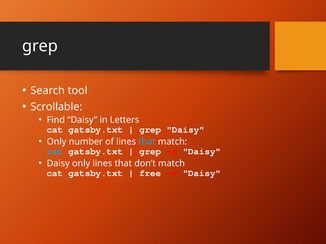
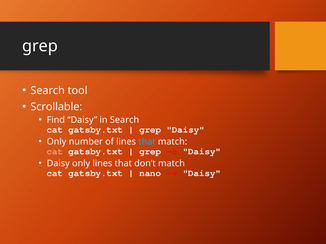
in Letters: Letters -> Search
cat at (55, 152) colour: light blue -> pink
free: free -> nano
